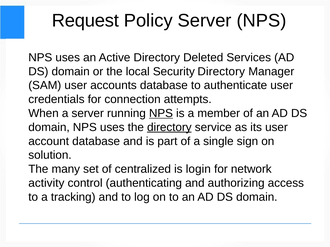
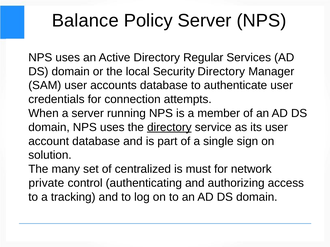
Request: Request -> Balance
Deleted: Deleted -> Regular
NPS at (161, 113) underline: present -> none
login: login -> must
activity: activity -> private
